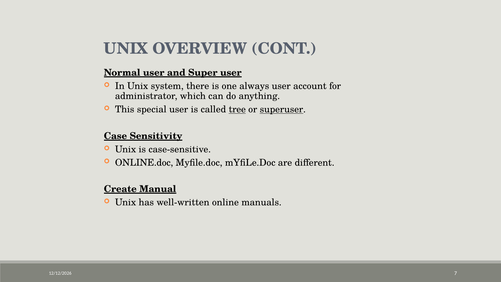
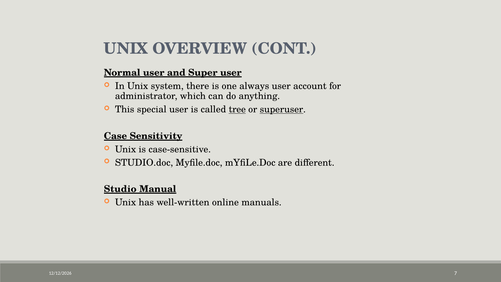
ONLINE.doc: ONLINE.doc -> STUDIO.doc
Create: Create -> Studio
